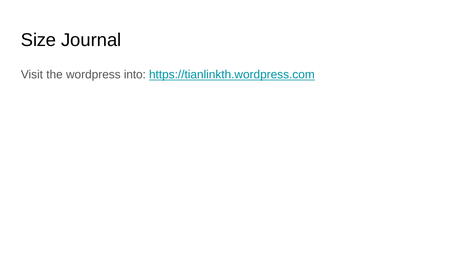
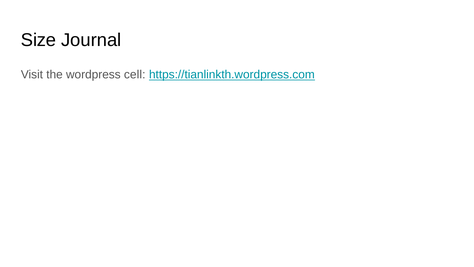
into: into -> cell
